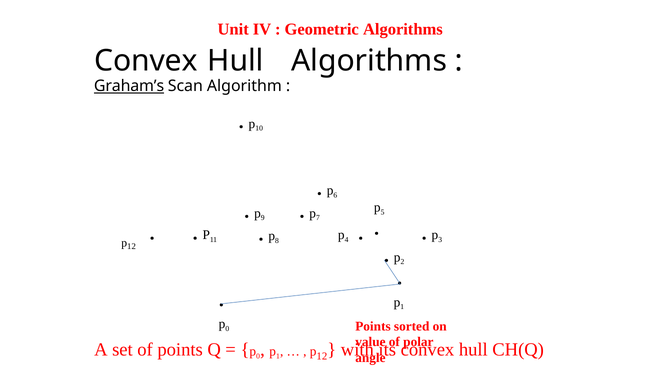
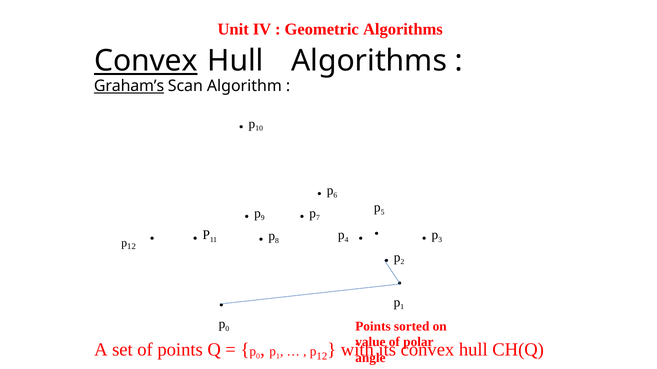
Convex at (146, 61) underline: none -> present
